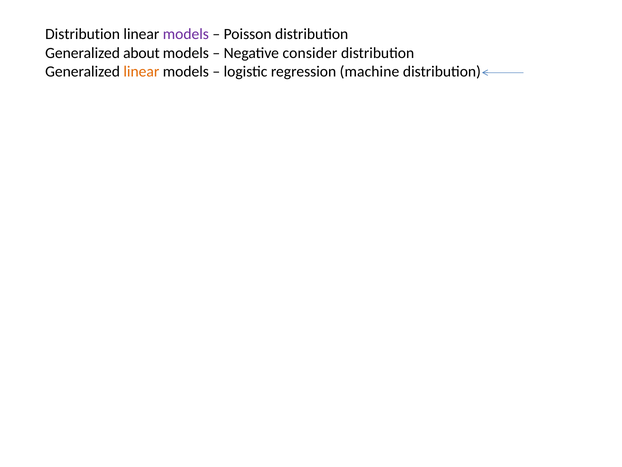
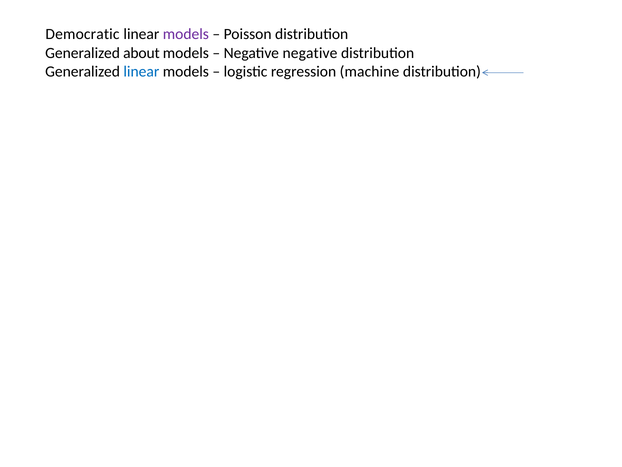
Distribution at (83, 34): Distribution -> Democratic
Negative consider: consider -> negative
linear at (141, 72) colour: orange -> blue
